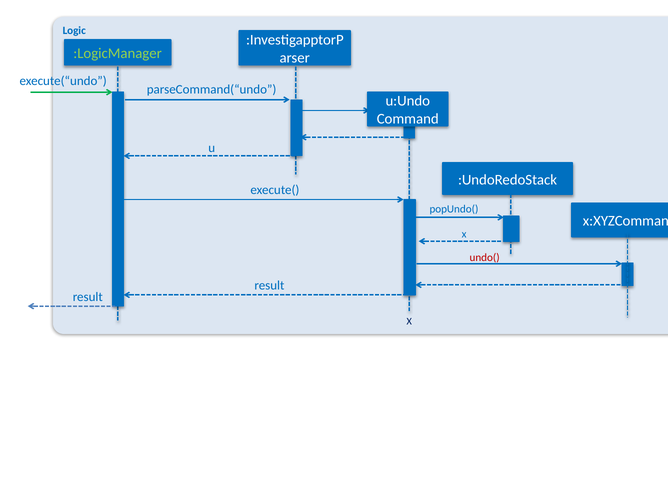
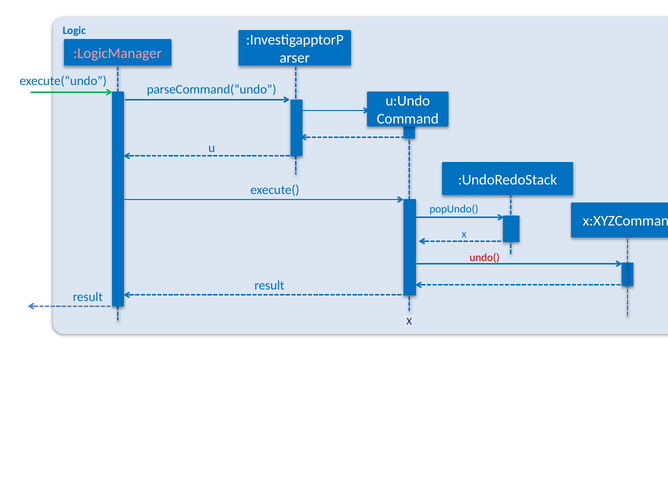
:LogicManager colour: light green -> pink
